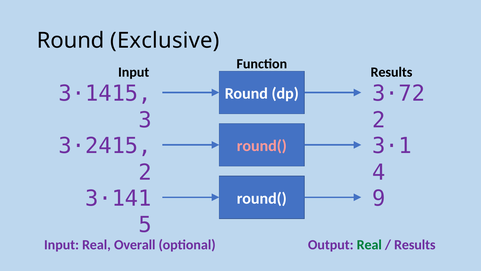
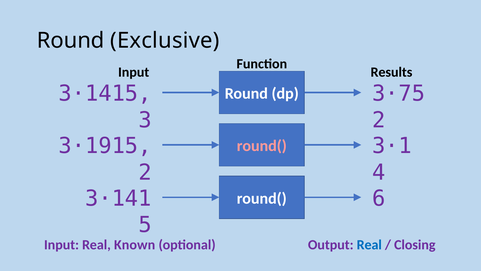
3·72: 3·72 -> 3·75
3·2415: 3·2415 -> 3·1915
9: 9 -> 6
Overall: Overall -> Known
Real at (369, 244) colour: green -> blue
Results at (415, 244): Results -> Closing
